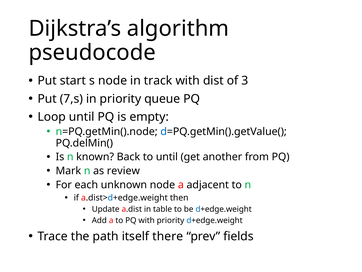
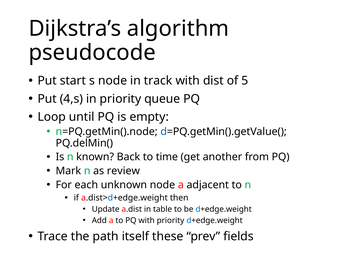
3: 3 -> 5
7,s: 7,s -> 4,s
to until: until -> time
there: there -> these
